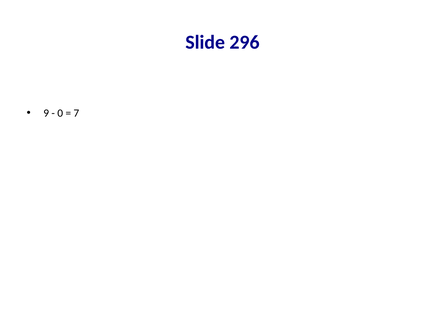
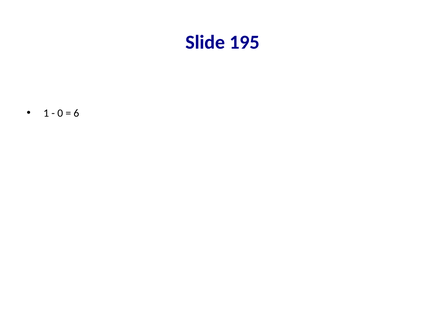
296: 296 -> 195
9: 9 -> 1
7: 7 -> 6
